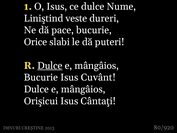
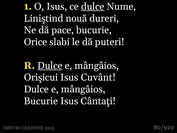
dulce at (93, 7) underline: none -> present
veste: veste -> nouă
Bucurie at (41, 77): Bucurie -> Orişicui
Orişicui at (41, 101): Orişicui -> Bucurie
